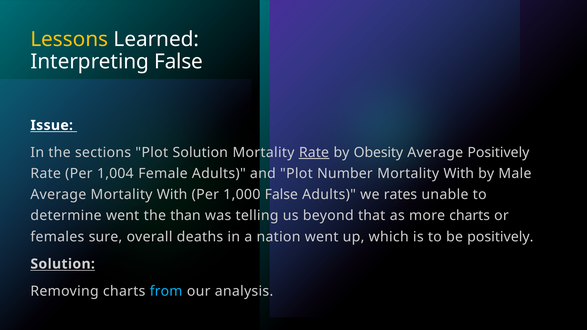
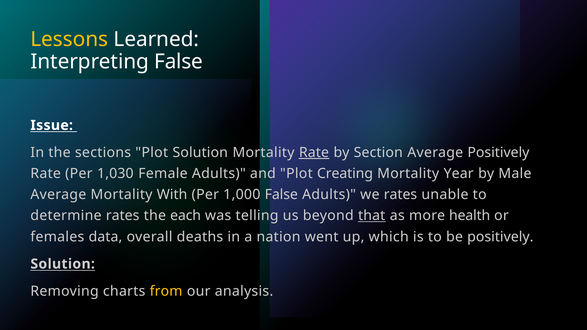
Obesity: Obesity -> Section
1,004: 1,004 -> 1,030
Number: Number -> Creating
With at (459, 174): With -> Year
determine went: went -> rates
than: than -> each
that underline: none -> present
more charts: charts -> health
sure: sure -> data
from colour: light blue -> yellow
